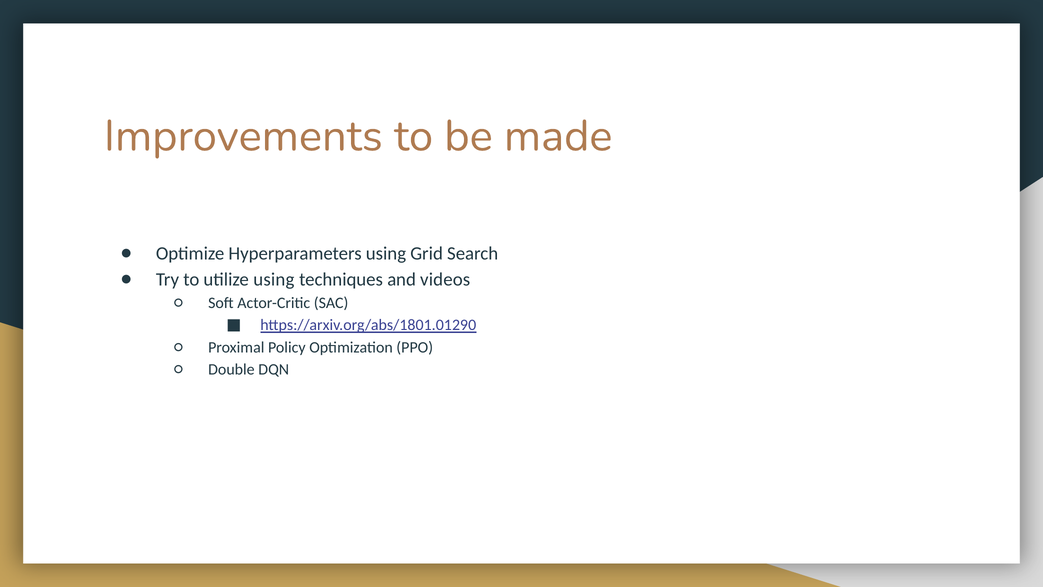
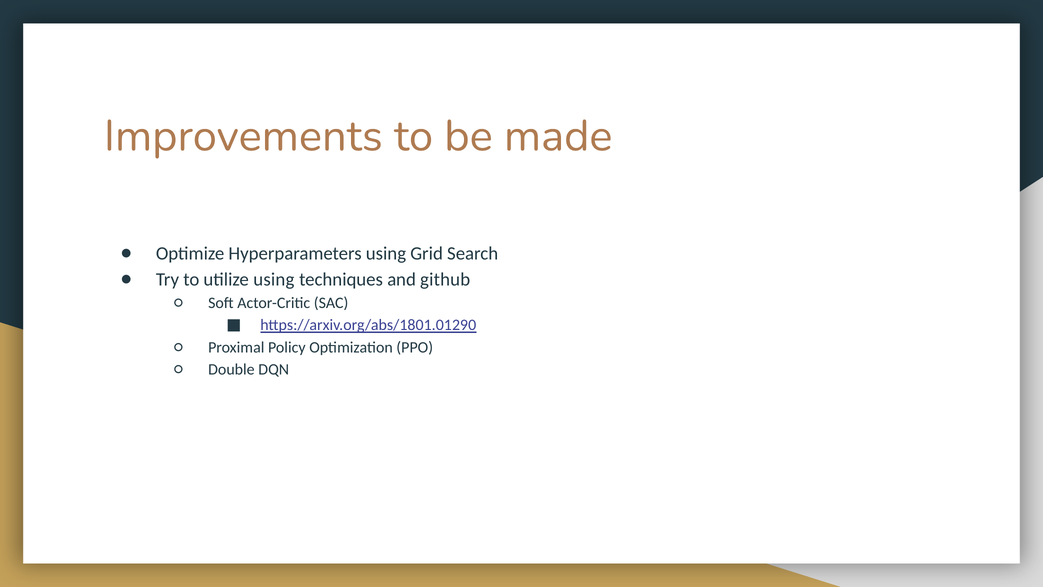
videos: videos -> github
